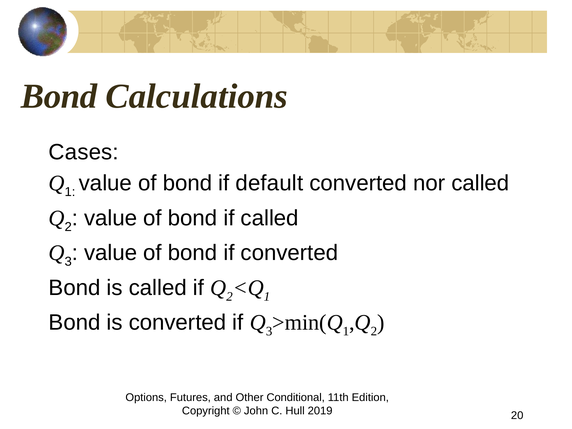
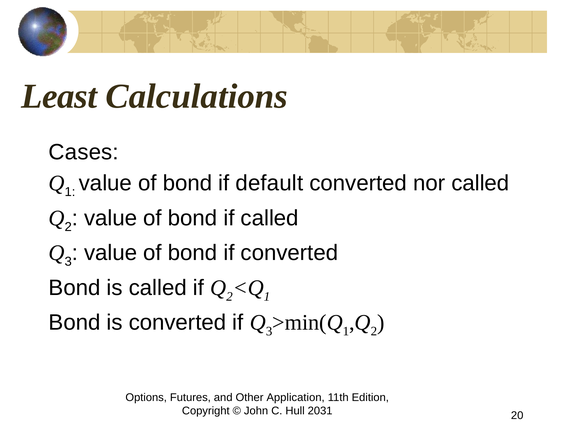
Bond at (59, 96): Bond -> Least
Conditional: Conditional -> Application
2019: 2019 -> 2031
